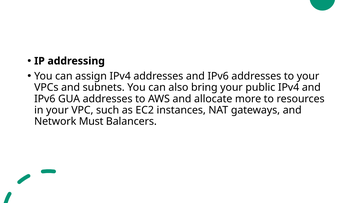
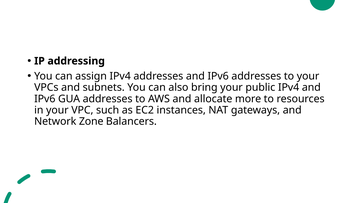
Must: Must -> Zone
